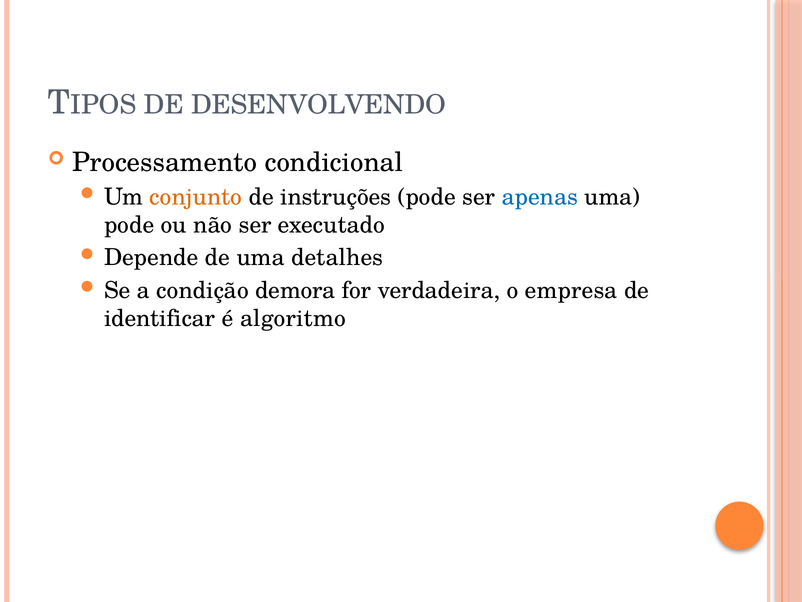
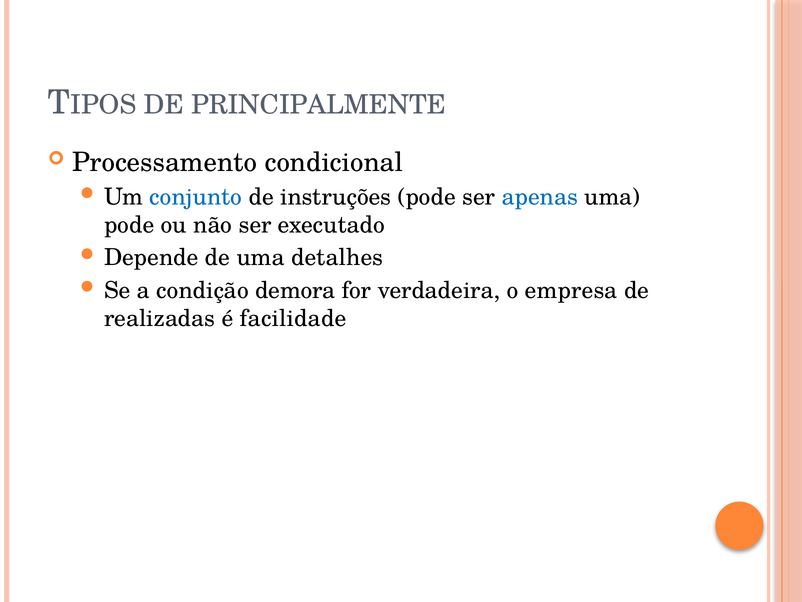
DESENVOLVENDO: DESENVOLVENDO -> PRINCIPALMENTE
conjunto colour: orange -> blue
identificar: identificar -> realizadas
algoritmo: algoritmo -> facilidade
